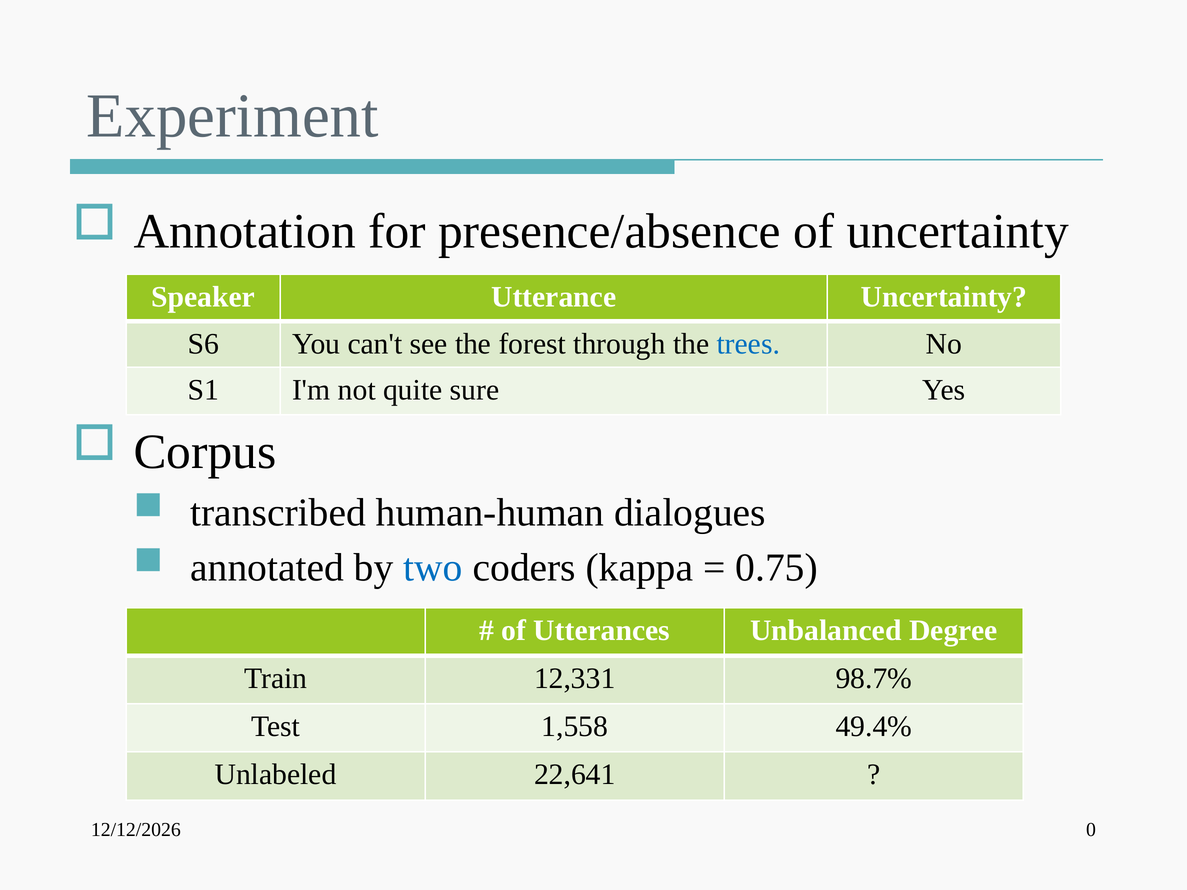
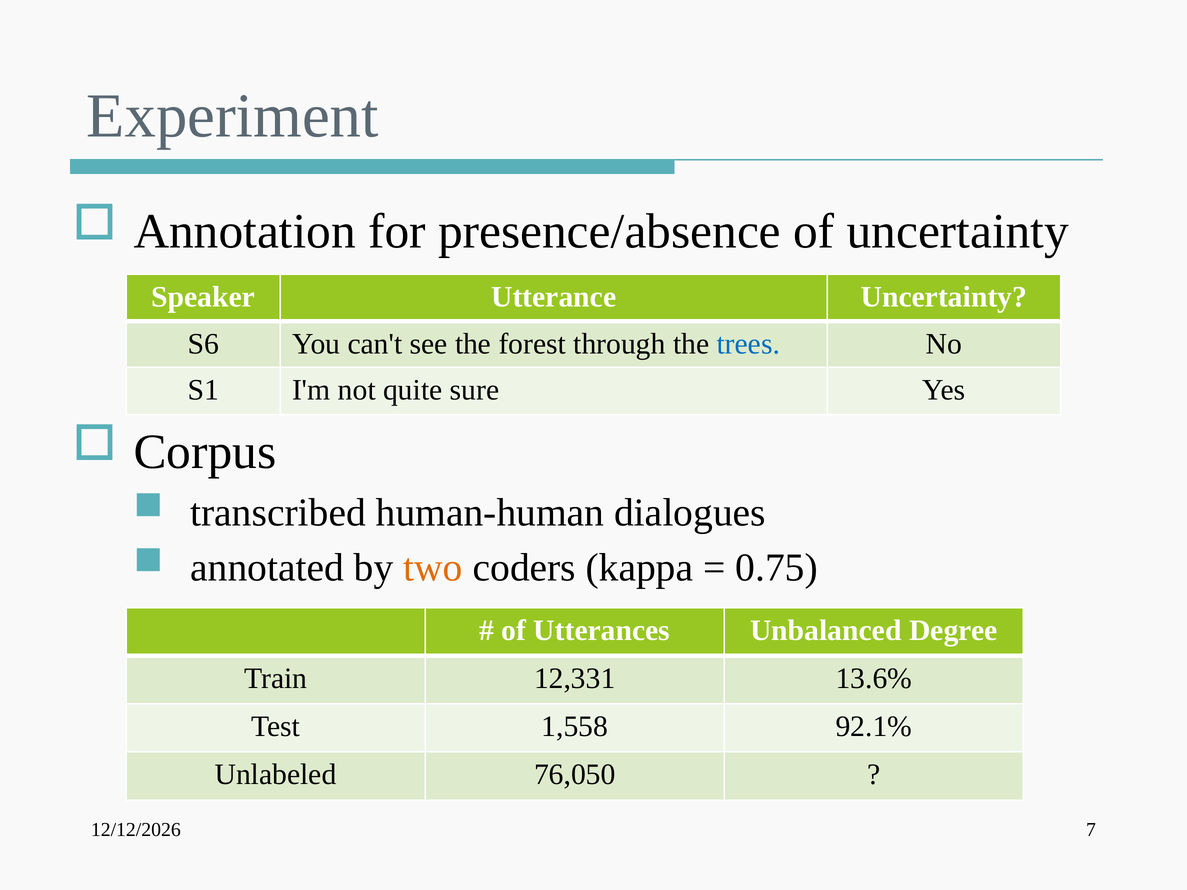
two colour: blue -> orange
98.7%: 98.7% -> 13.6%
49.4%: 49.4% -> 92.1%
22,641: 22,641 -> 76,050
0: 0 -> 7
